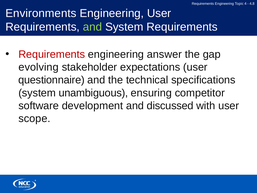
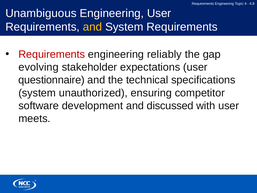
Environments: Environments -> Unambiguous
and at (92, 27) colour: light green -> yellow
answer: answer -> reliably
unambiguous: unambiguous -> unauthorized
scope: scope -> meets
